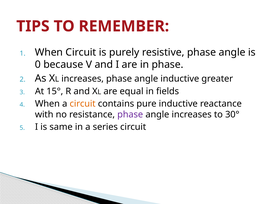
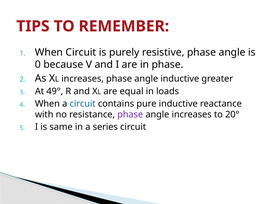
15°: 15° -> 49°
fields: fields -> loads
circuit at (83, 104) colour: orange -> blue
30°: 30° -> 20°
